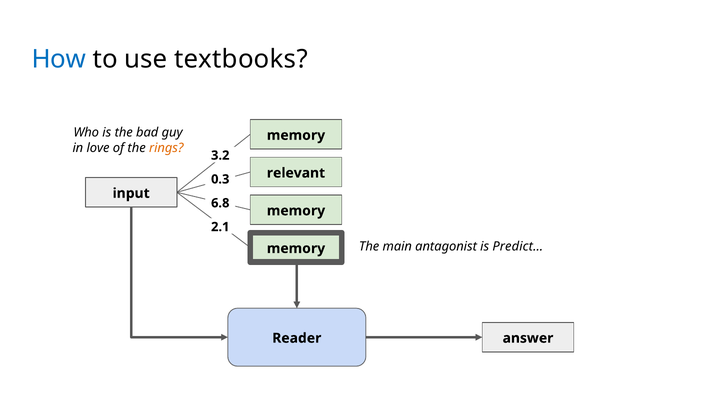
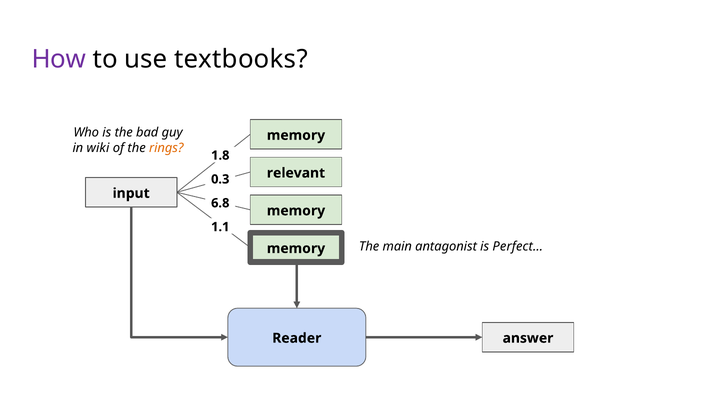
How colour: blue -> purple
love: love -> wiki
3.2: 3.2 -> 1.8
2.1: 2.1 -> 1.1
Predict…: Predict… -> Perfect…
